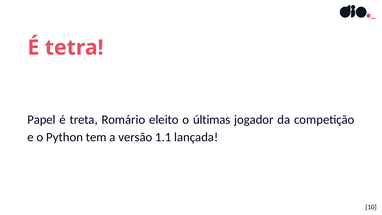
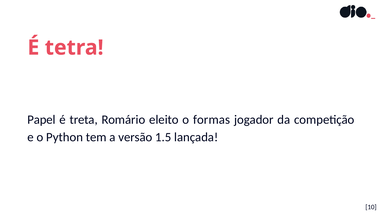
últimas: últimas -> formas
1.1: 1.1 -> 1.5
